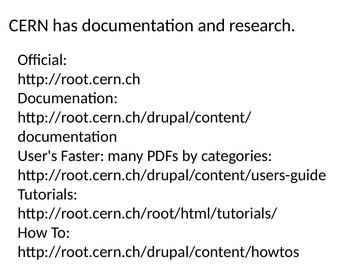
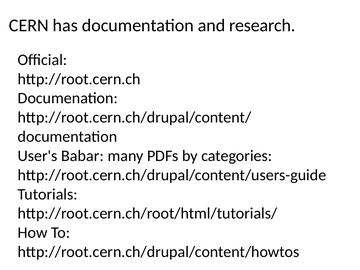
Faster: Faster -> Babar
